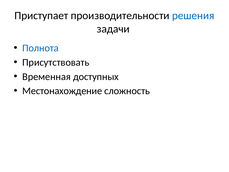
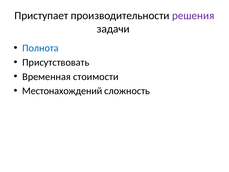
решения colour: blue -> purple
доступных: доступных -> стоимости
Местонахождение: Местонахождение -> Местонахождений
